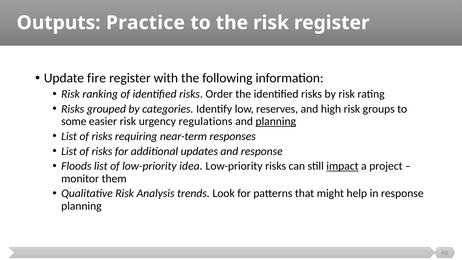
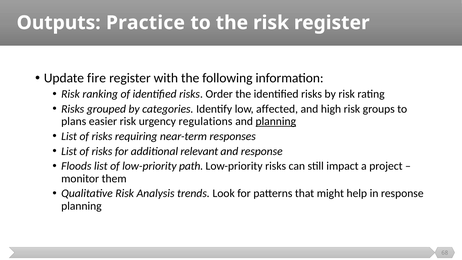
reserves: reserves -> affected
some: some -> plans
updates: updates -> relevant
idea: idea -> path
impact underline: present -> none
